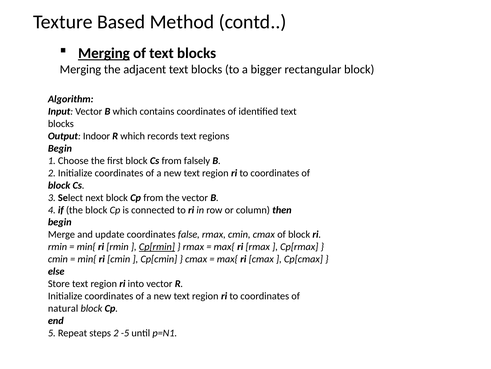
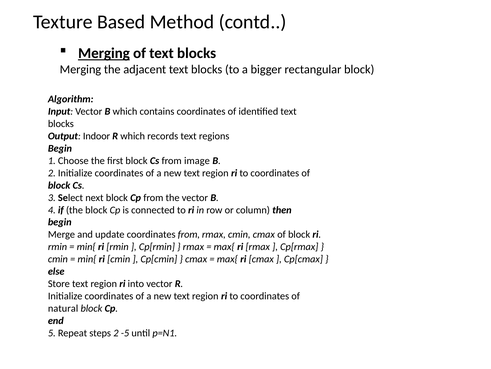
falsely: falsely -> image
coordinates false: false -> from
Cp[rmin underline: present -> none
